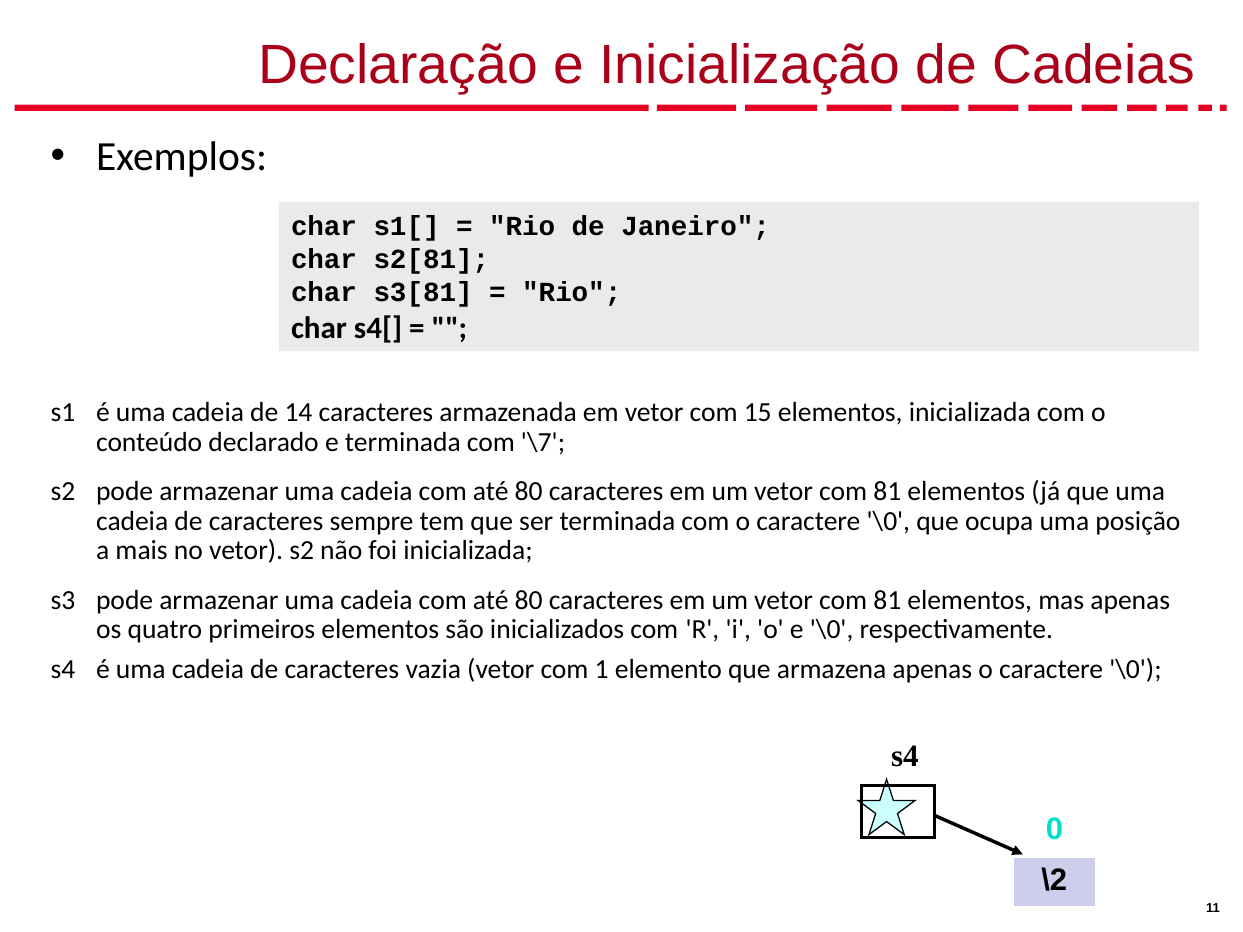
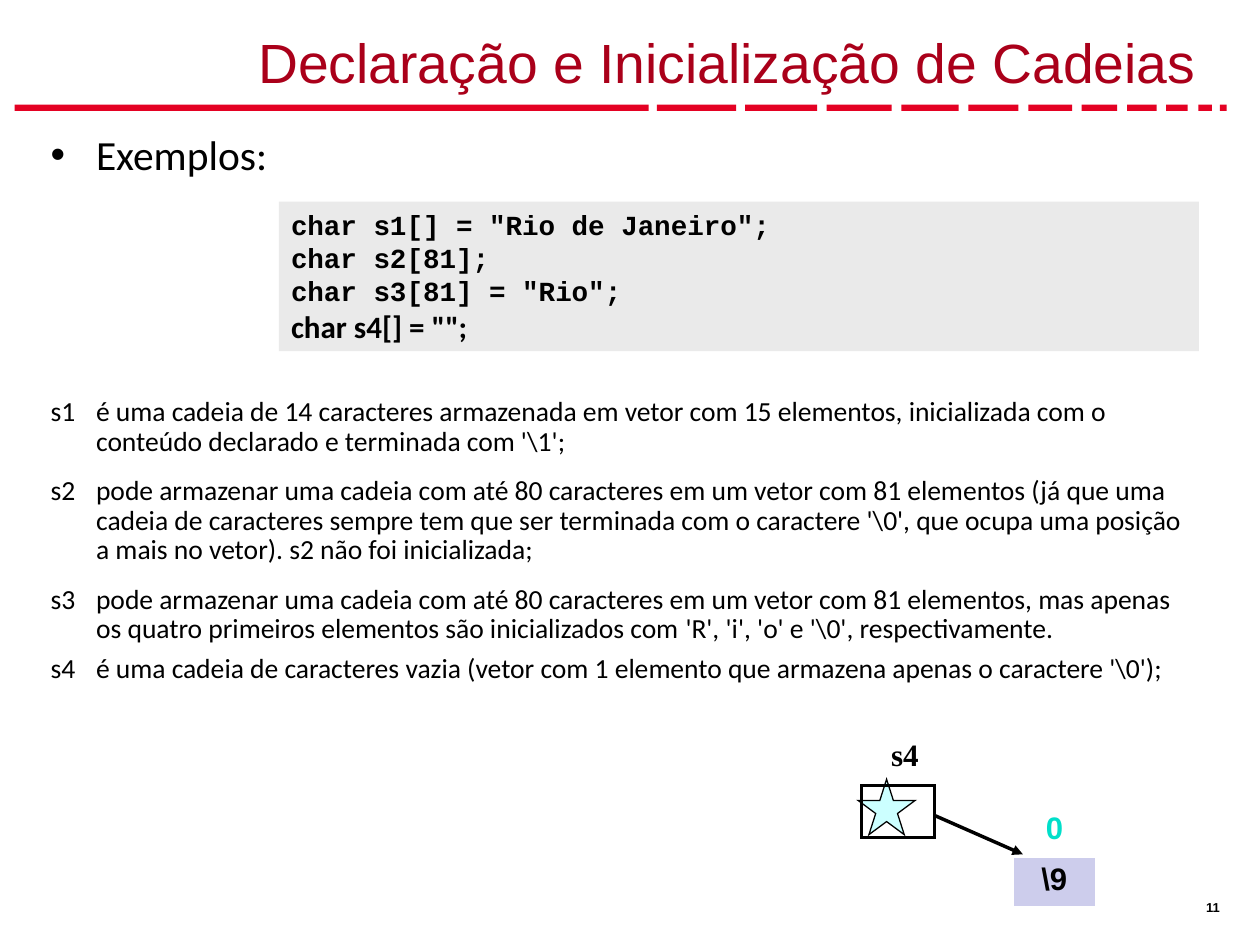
\7: \7 -> \1
\2: \2 -> \9
